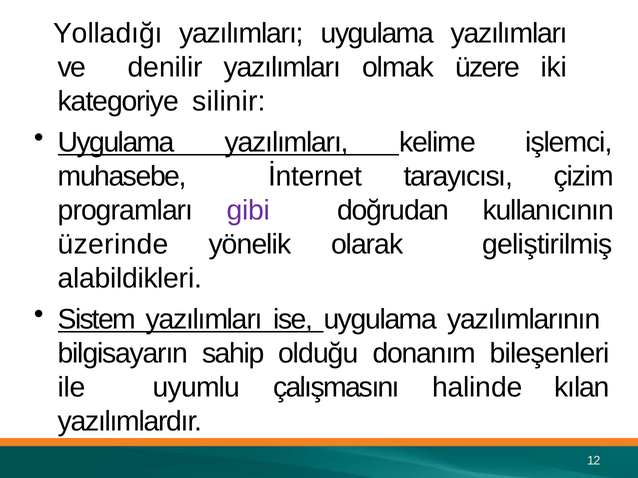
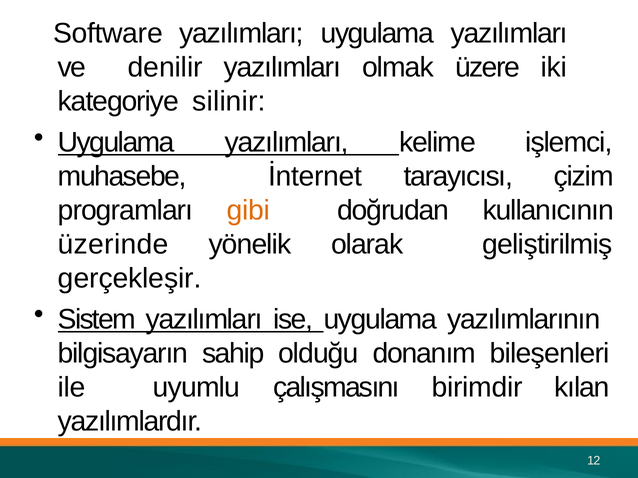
Yolladığı: Yolladığı -> Software
gibi colour: purple -> orange
alabildikleri: alabildikleri -> gerçekleşir
halinde: halinde -> birimdir
